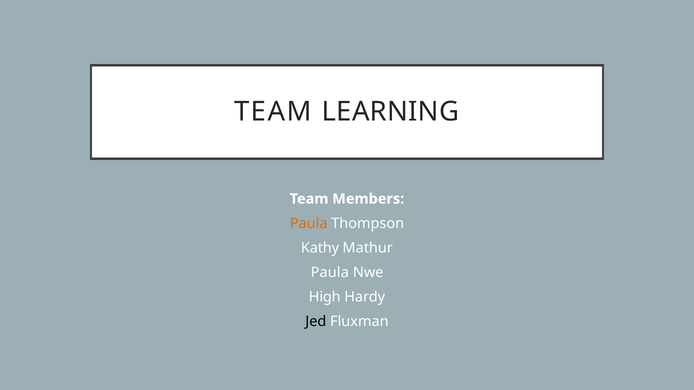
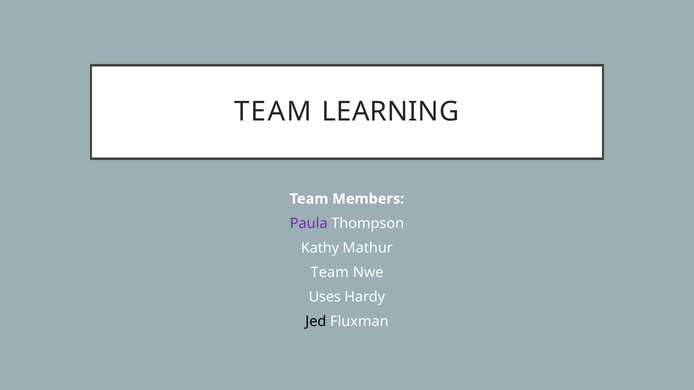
Paula at (309, 224) colour: orange -> purple
Paula at (330, 273): Paula -> Team
High: High -> Uses
